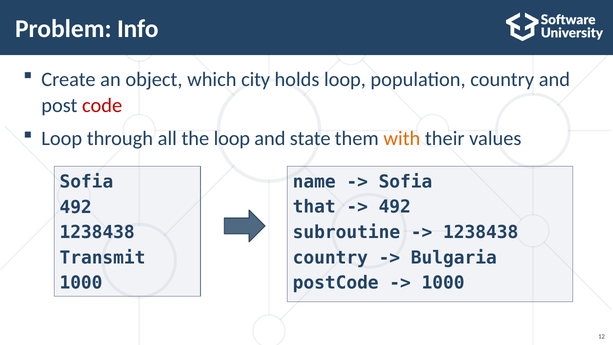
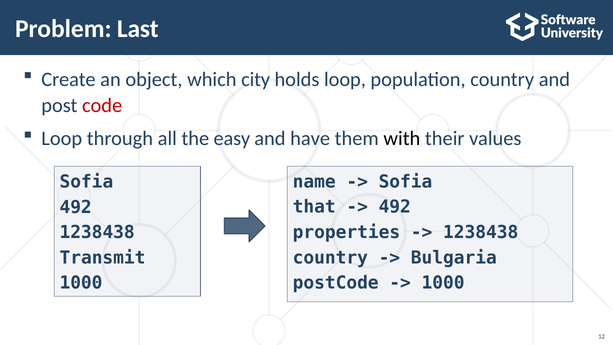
Info: Info -> Last
the loop: loop -> easy
state: state -> have
with colour: orange -> black
subroutine: subroutine -> properties
